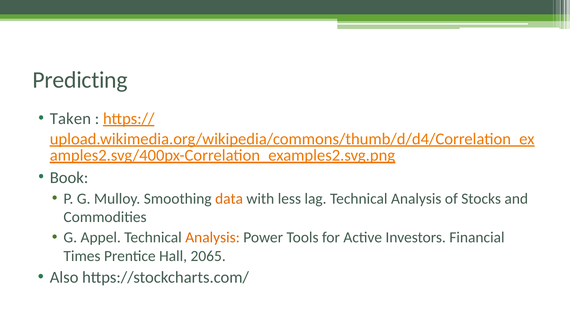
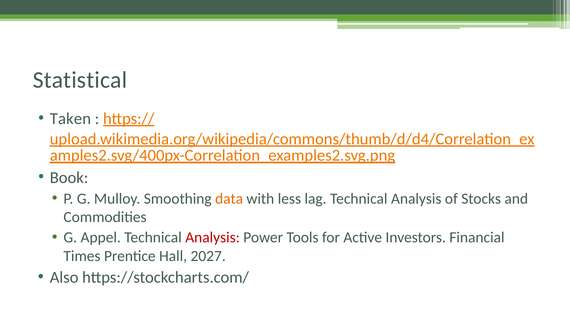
Predicting: Predicting -> Statistical
Analysis at (213, 237) colour: orange -> red
2065: 2065 -> 2027
